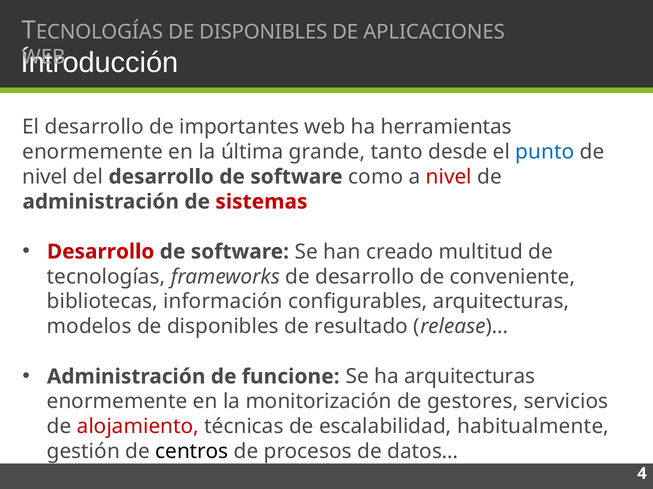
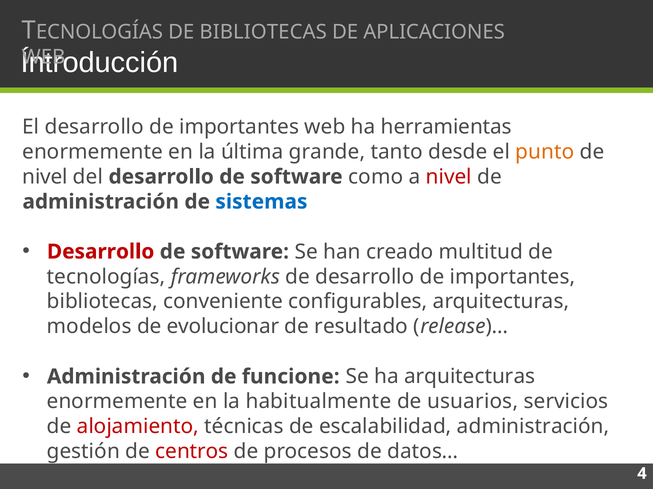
DISPONIBLES at (263, 32): DISPONIBLES -> BIBLIOTECAS
punto colour: blue -> orange
sistemas colour: red -> blue
de desarrollo de conveniente: conveniente -> importantes
información: información -> conveniente
modelos de disponibles: disponibles -> evolucionar
monitorización: monitorización -> habitualmente
gestores: gestores -> usuarios
escalabilidad habitualmente: habitualmente -> administración
centros colour: black -> red
